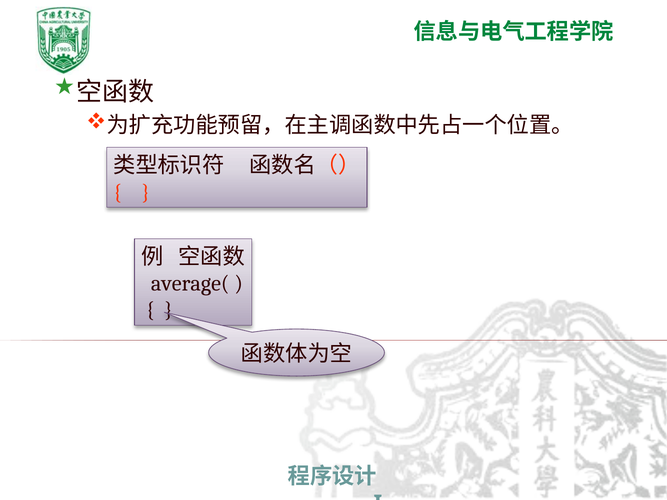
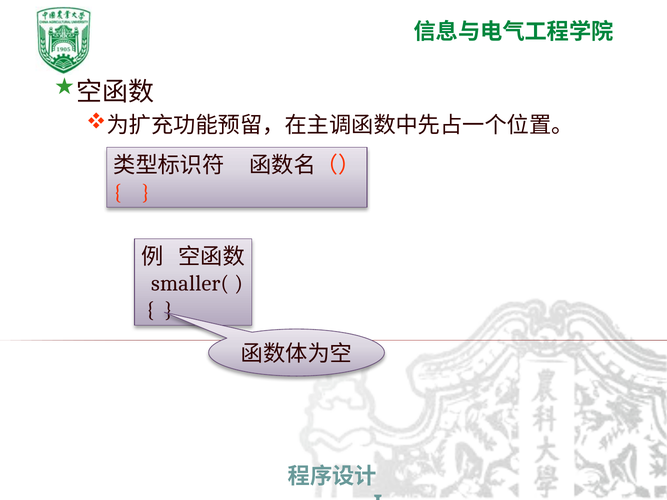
average(: average( -> smaller(
